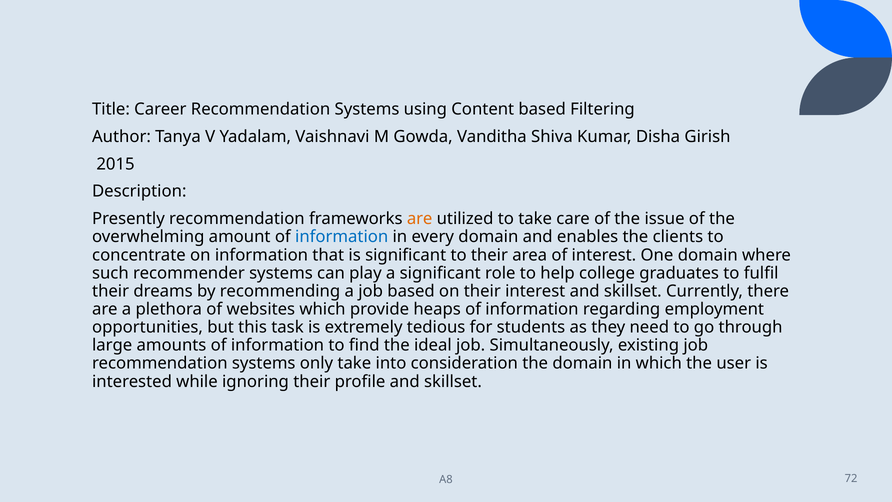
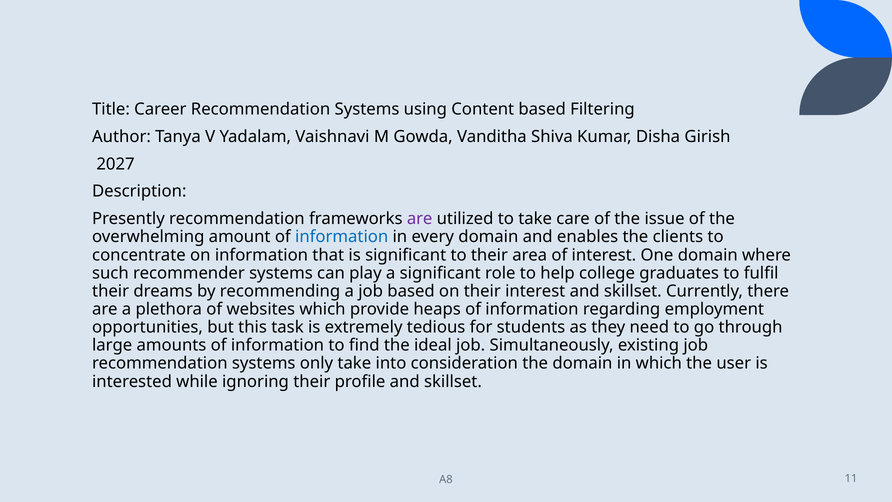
2015: 2015 -> 2027
are at (420, 219) colour: orange -> purple
72: 72 -> 11
